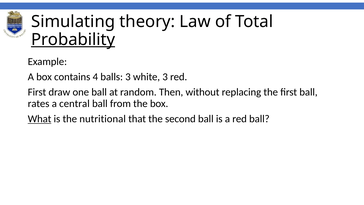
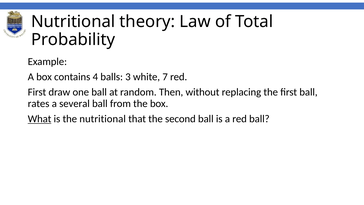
Simulating at (73, 22): Simulating -> Nutritional
Probability underline: present -> none
white 3: 3 -> 7
central: central -> several
